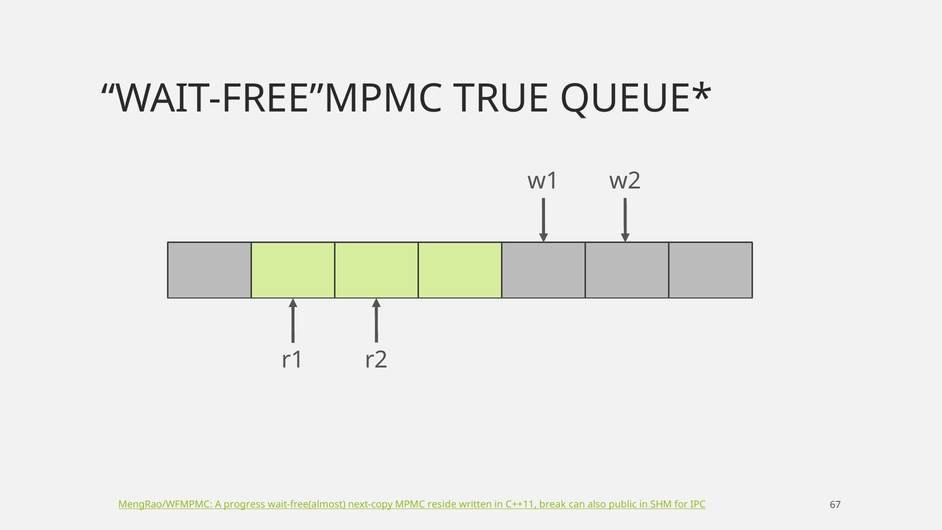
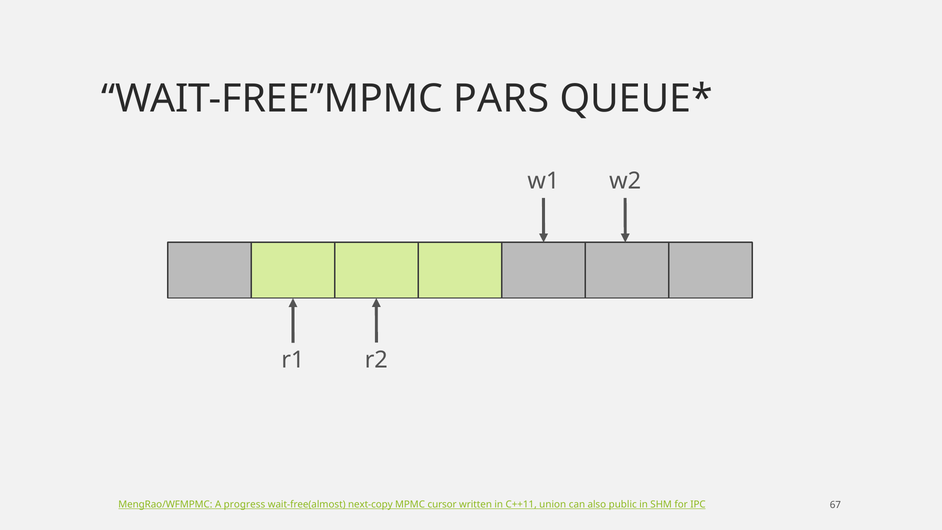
TRUE: TRUE -> PARS
reside: reside -> cursor
break: break -> union
